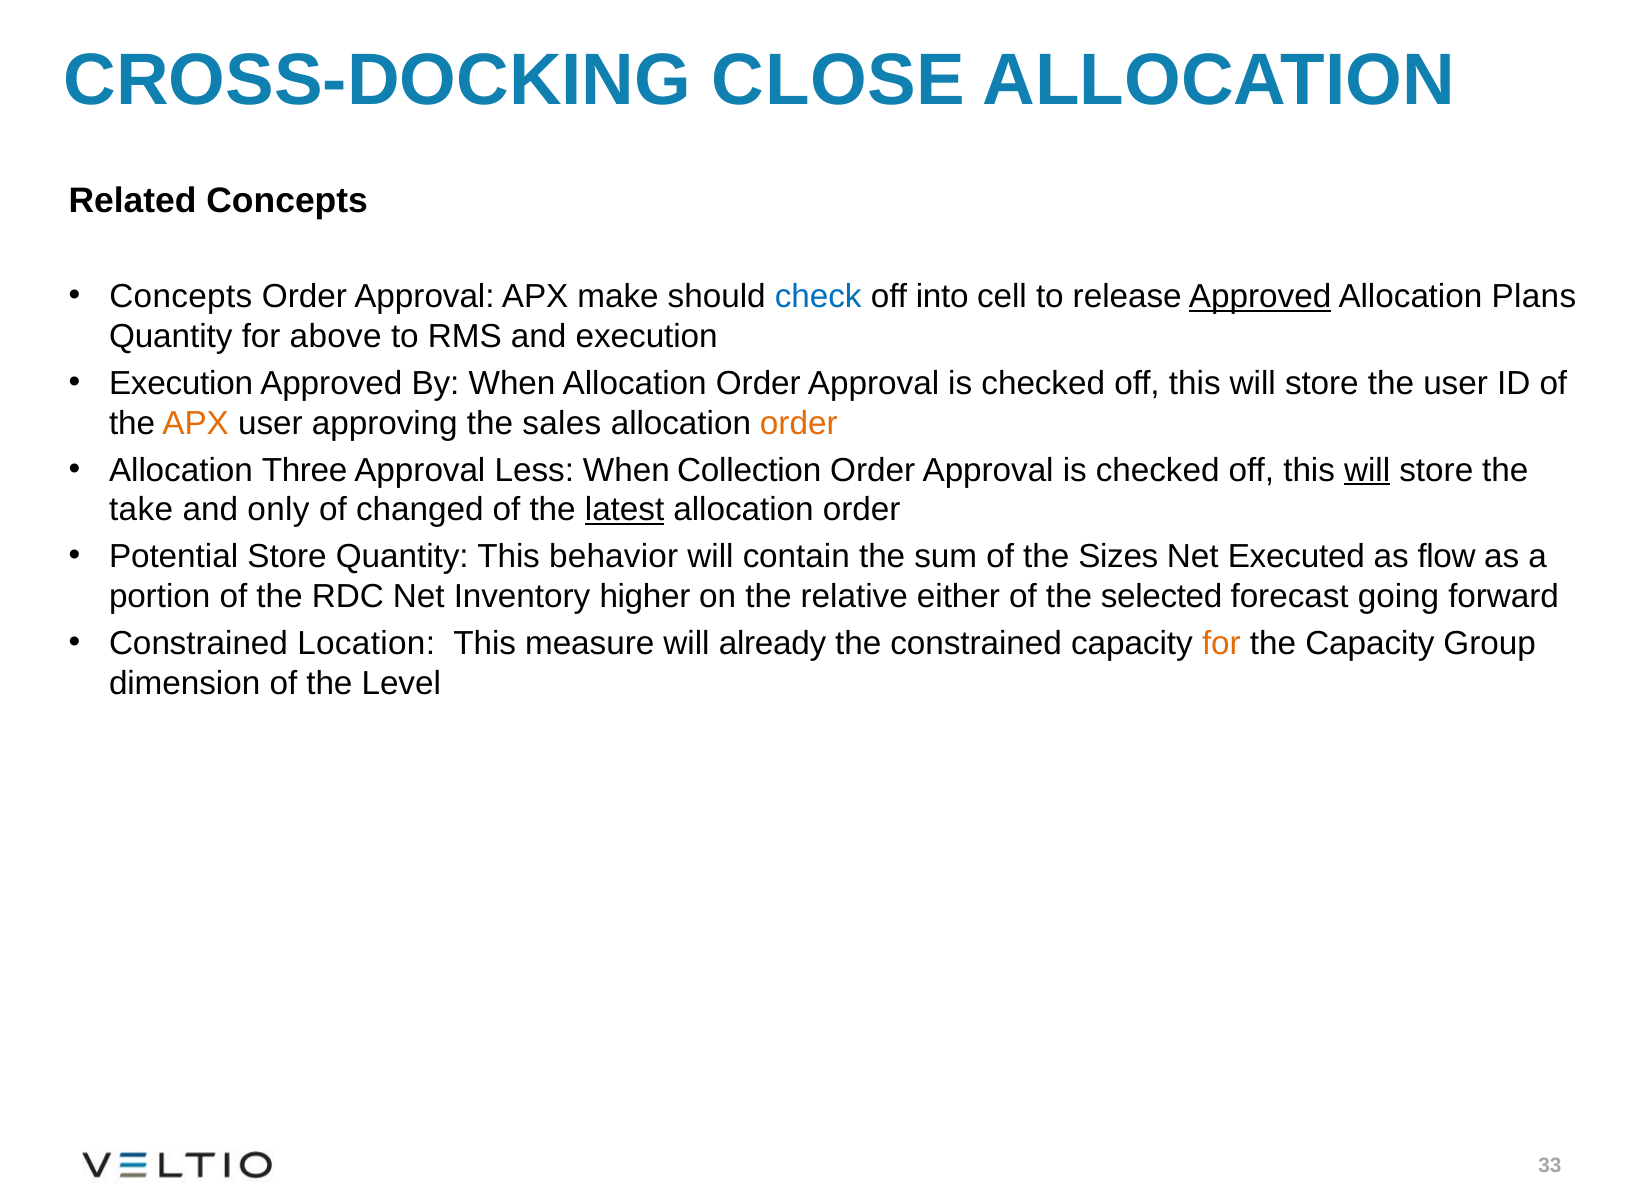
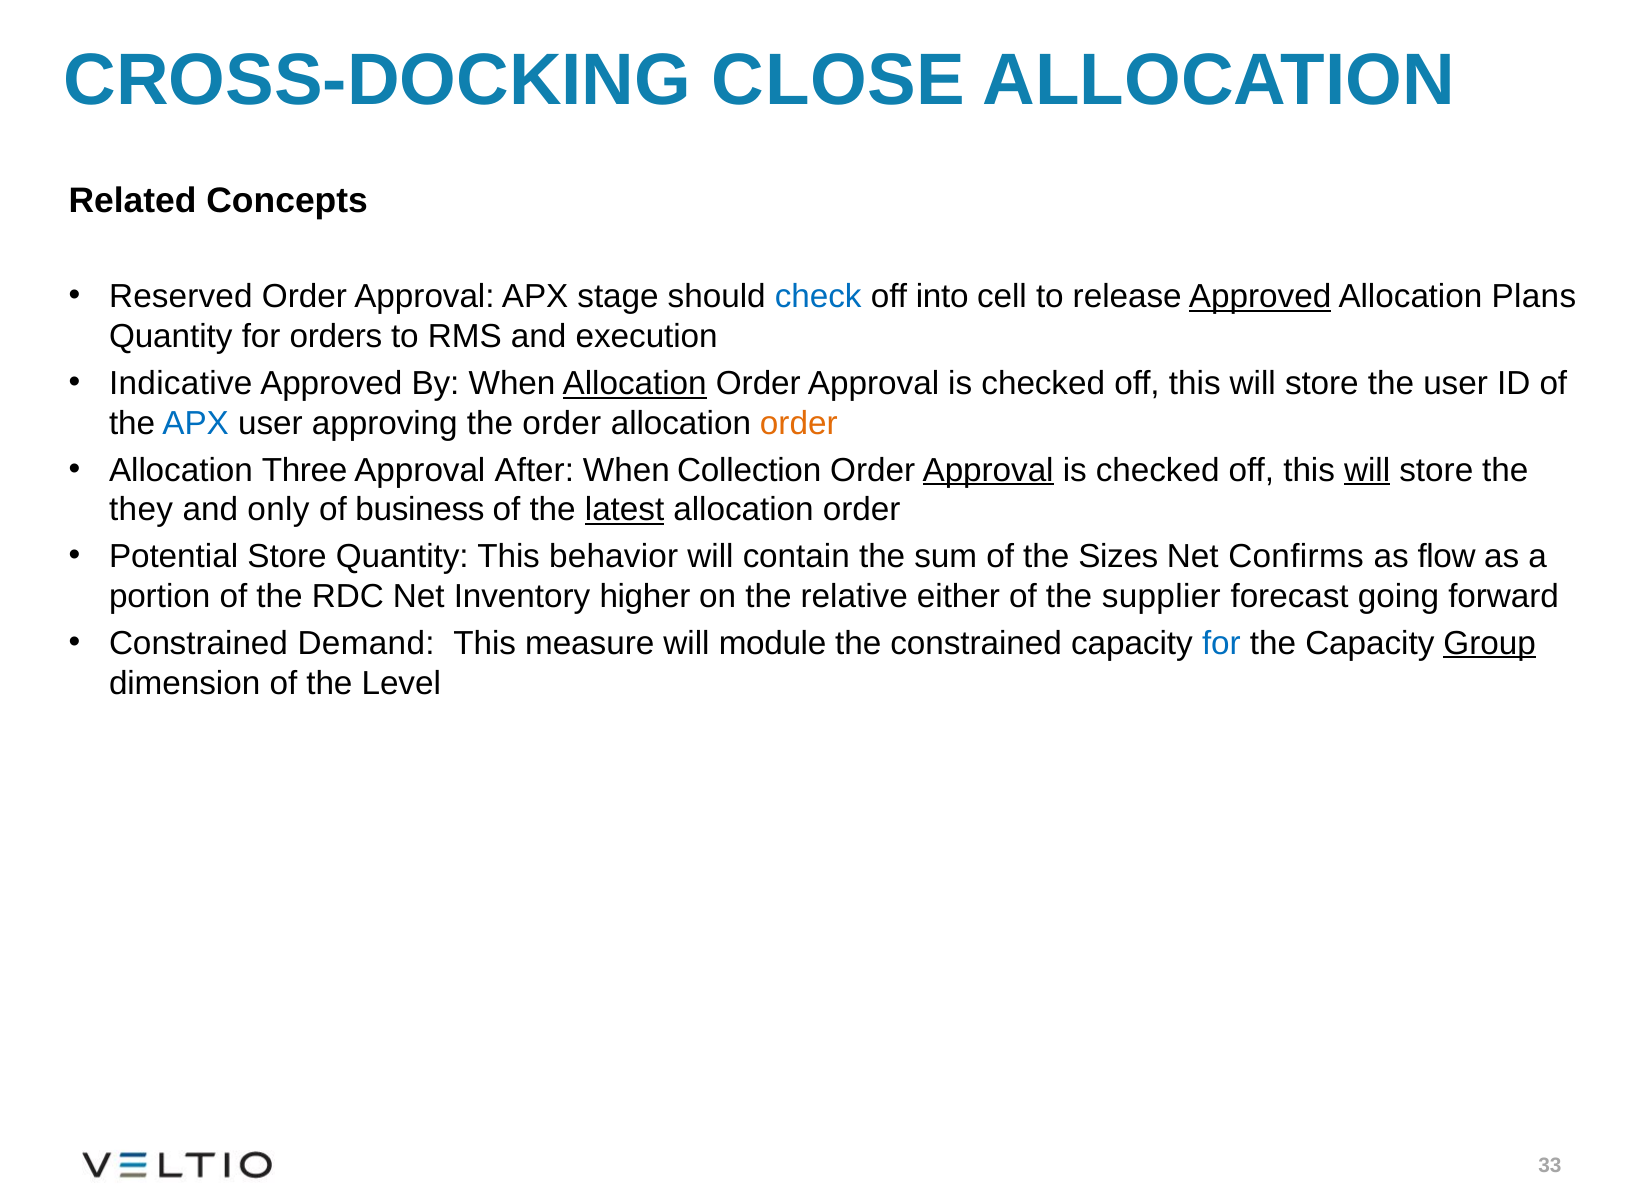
Concepts at (181, 297): Concepts -> Reserved
make: make -> stage
above: above -> orders
Execution at (181, 384): Execution -> Indicative
Allocation at (635, 384) underline: none -> present
APX at (196, 424) colour: orange -> blue
the sales: sales -> order
Less: Less -> After
Approval at (988, 470) underline: none -> present
take: take -> they
changed: changed -> business
Executed: Executed -> Confirms
selected: selected -> supplier
Location: Location -> Demand
already: already -> module
for at (1221, 643) colour: orange -> blue
Group underline: none -> present
